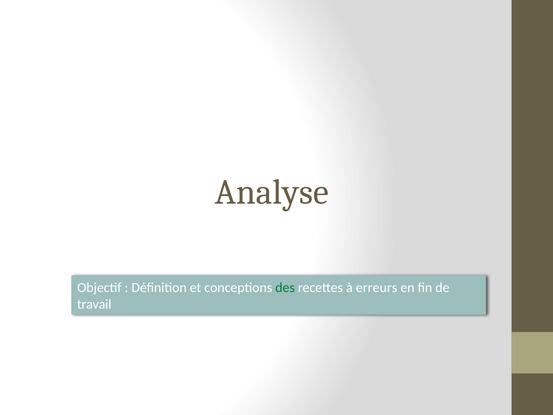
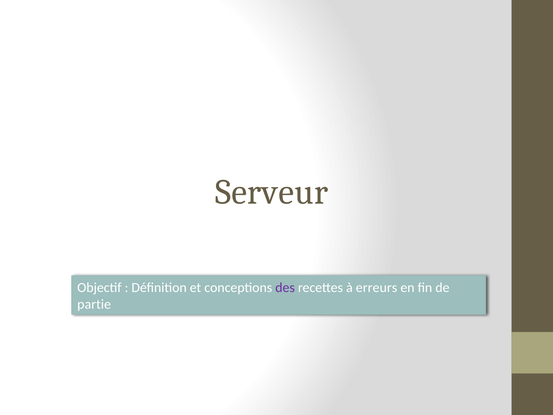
Analyse: Analyse -> Serveur
des colour: green -> purple
travail: travail -> partie
